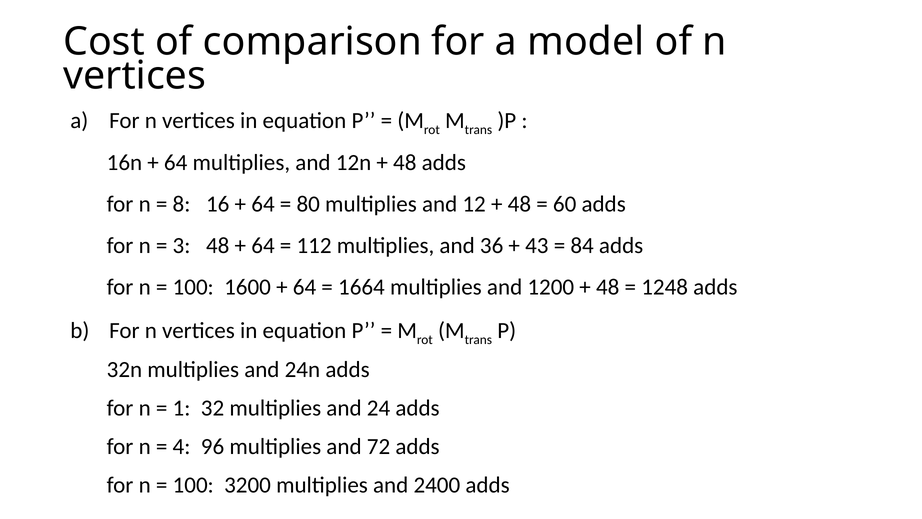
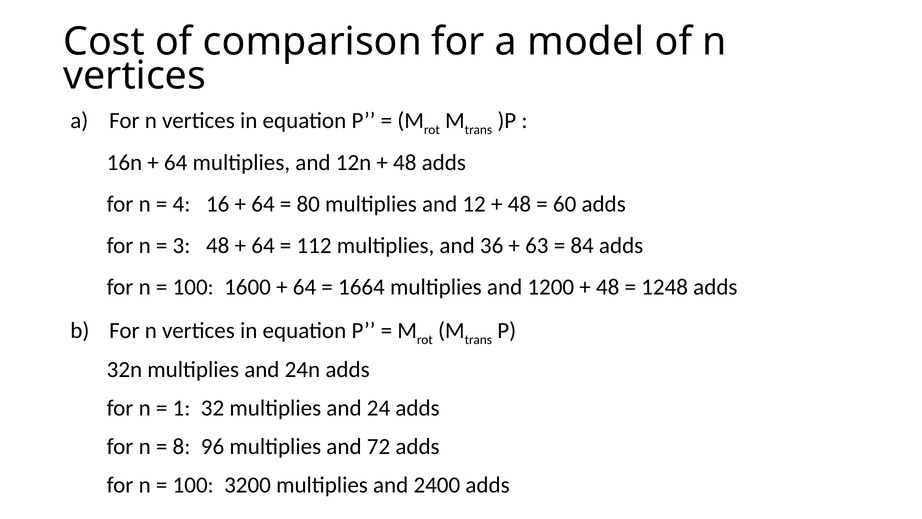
8: 8 -> 4
43: 43 -> 63
4: 4 -> 8
